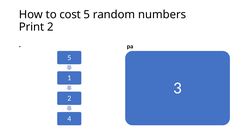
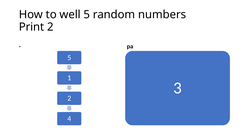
cost: cost -> well
